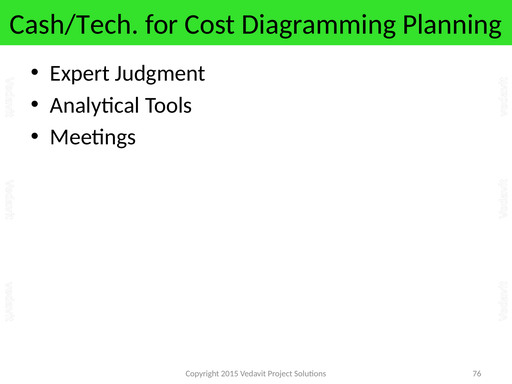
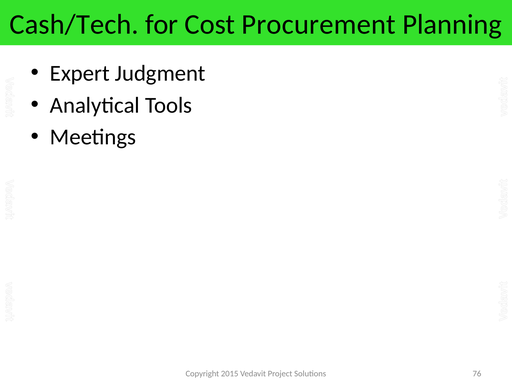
Diagramming: Diagramming -> Procurement
